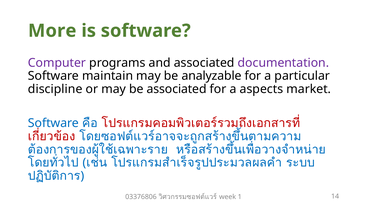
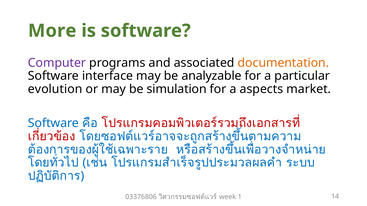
documentation colour: purple -> orange
maintain: maintain -> interface
discipline: discipline -> evolution
be associated: associated -> simulation
